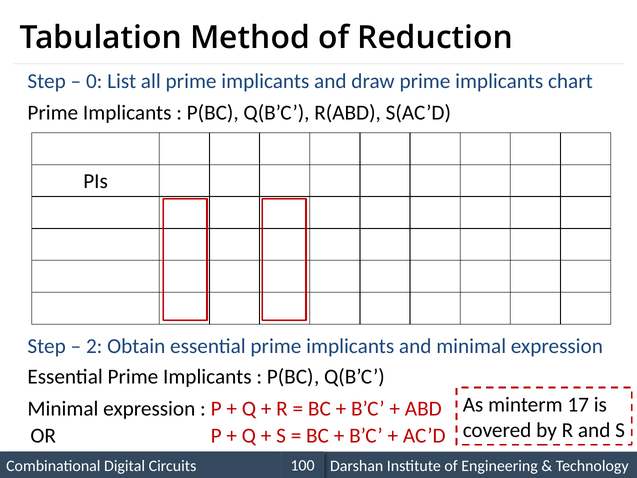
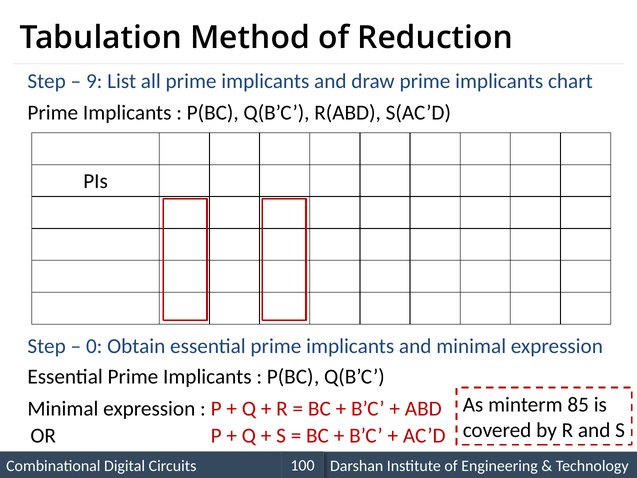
0 at (94, 81): 0 -> 9
2 at (94, 346): 2 -> 0
17: 17 -> 85
